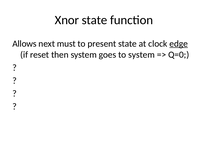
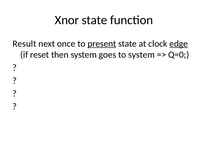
Allows: Allows -> Result
must: must -> once
present underline: none -> present
